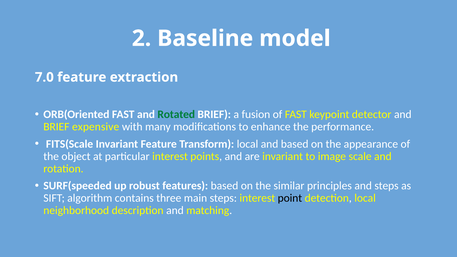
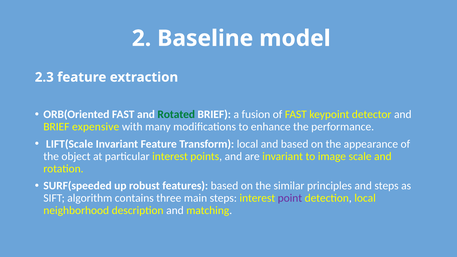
7.0: 7.0 -> 2.3
FITS(Scale: FITS(Scale -> LIFT(Scale
point colour: black -> purple
